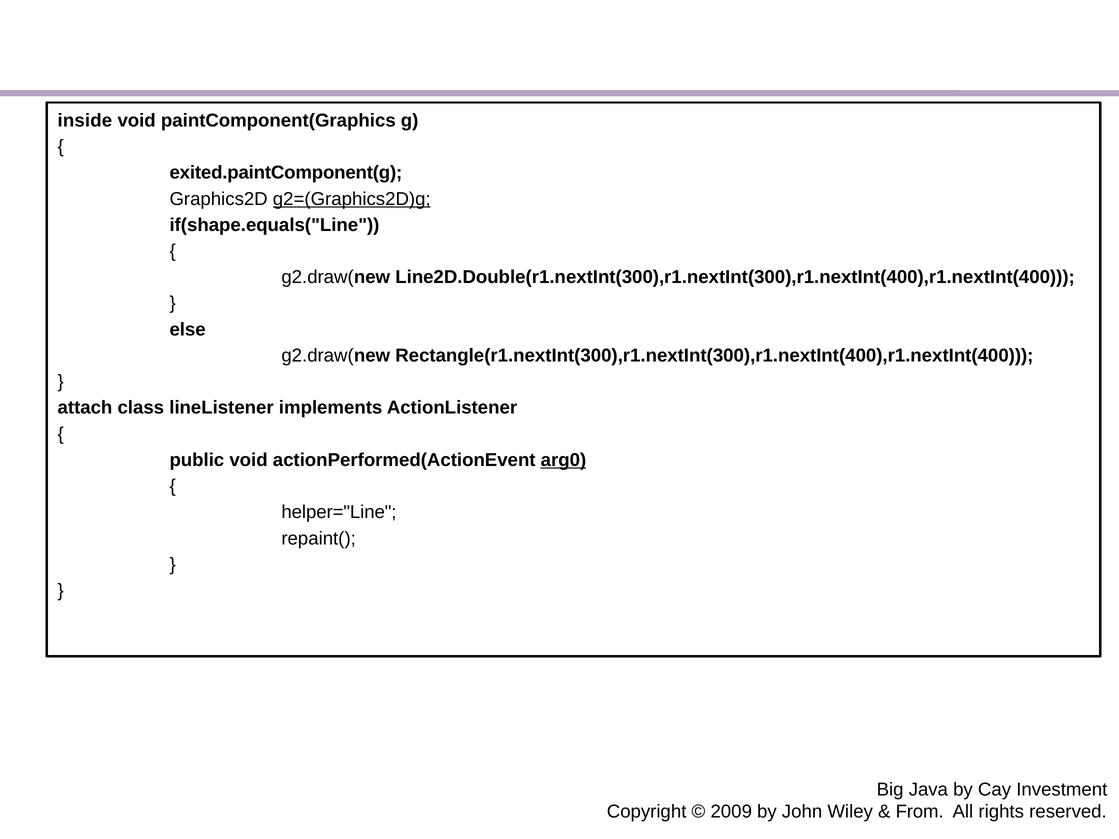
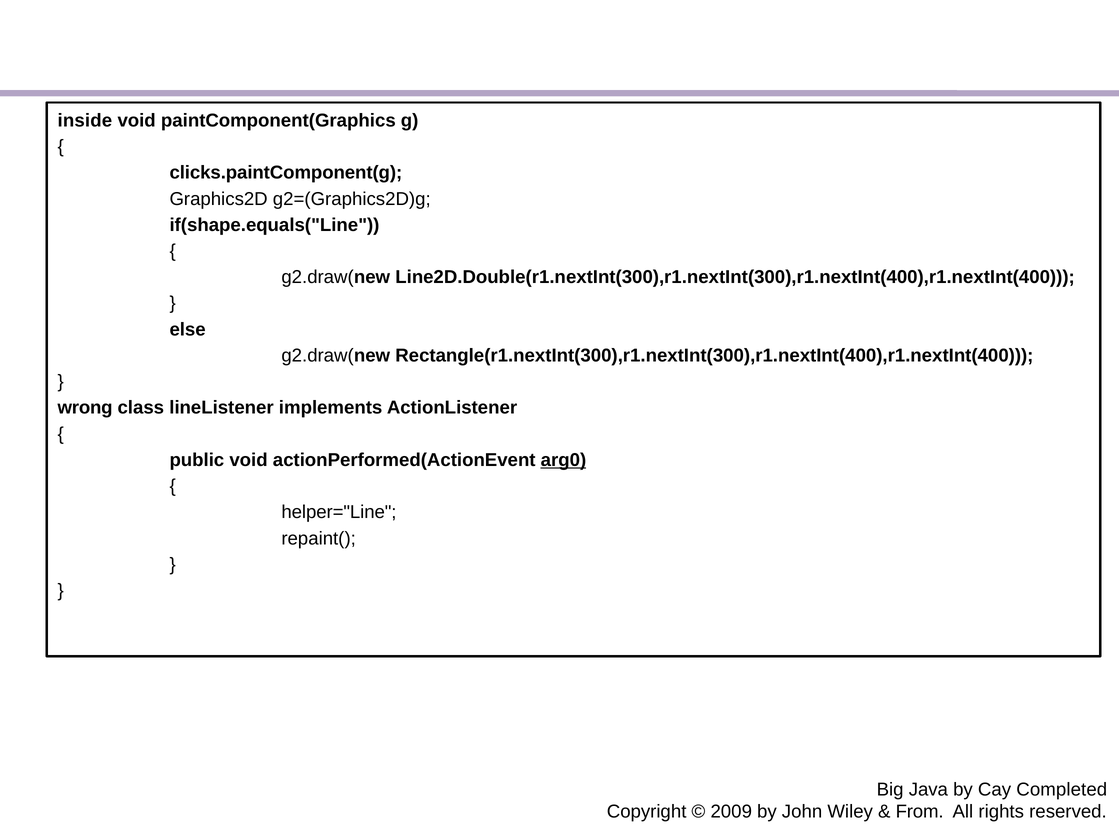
exited.paintComponent(g: exited.paintComponent(g -> clicks.paintComponent(g
g2=(Graphics2D)g underline: present -> none
attach: attach -> wrong
Investment: Investment -> Completed
